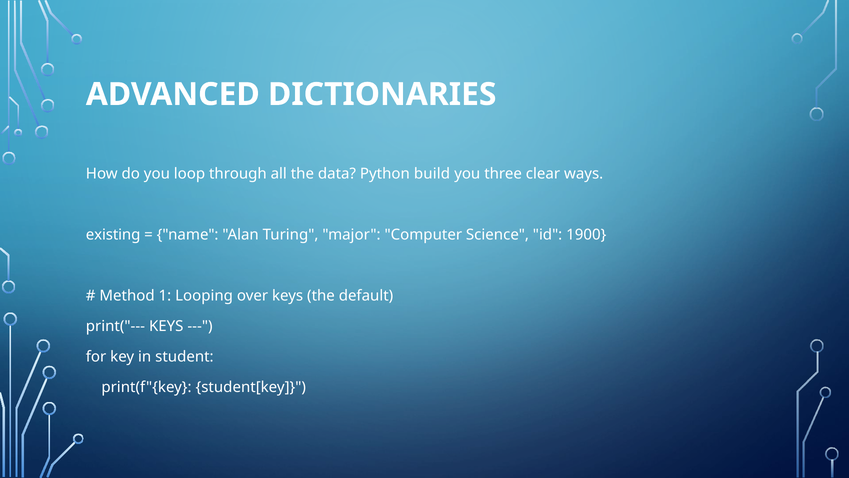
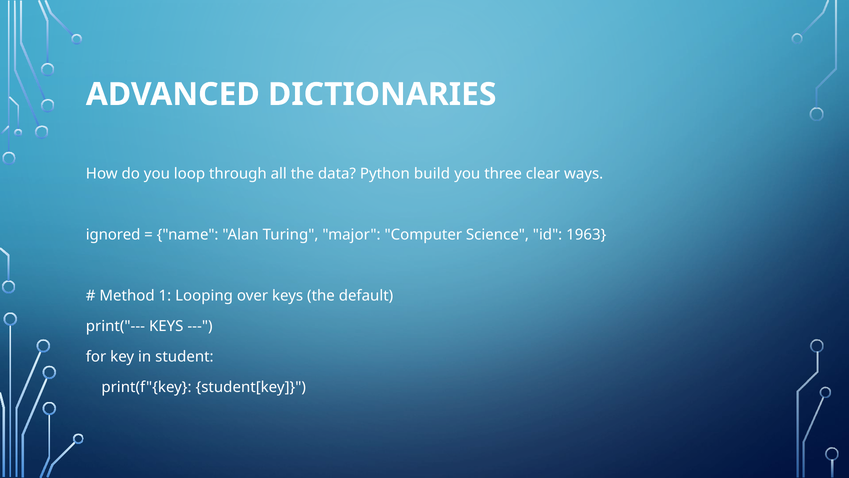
existing: existing -> ignored
1900: 1900 -> 1963
